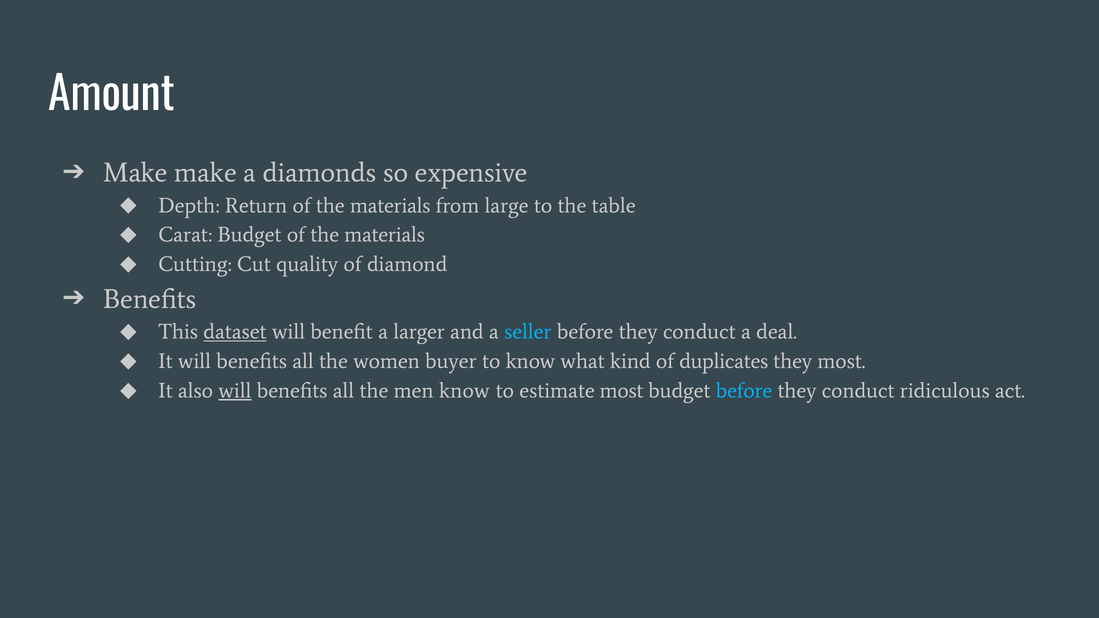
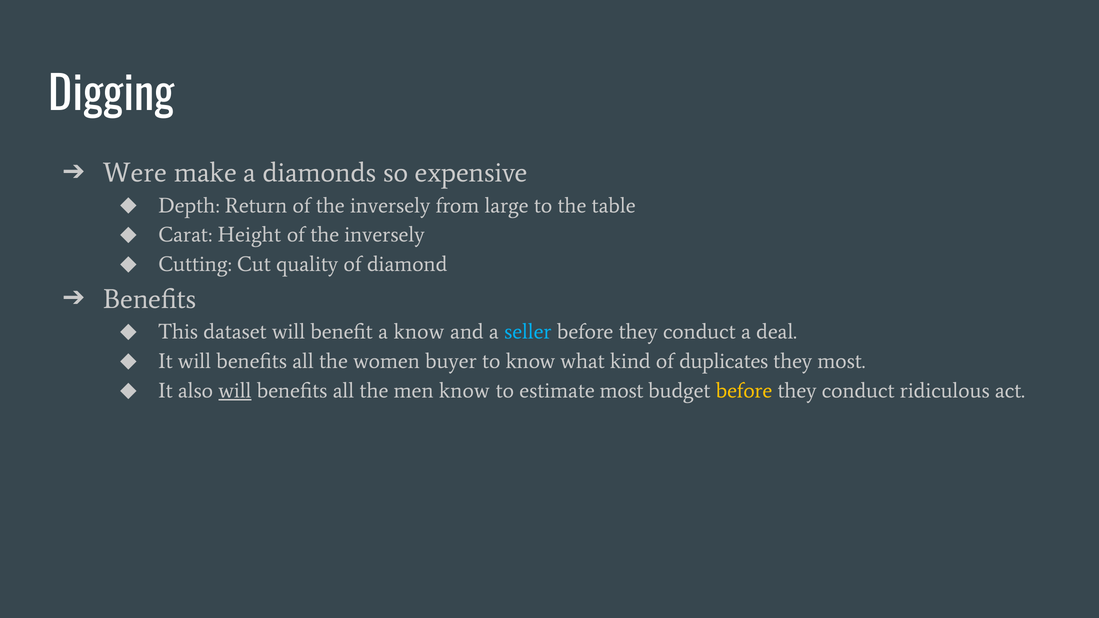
Amount: Amount -> Digging
Make at (135, 173): Make -> Were
materials at (390, 206): materials -> inversely
Carat Budget: Budget -> Height
materials at (385, 235): materials -> inversely
dataset underline: present -> none
a larger: larger -> know
before at (744, 391) colour: light blue -> yellow
